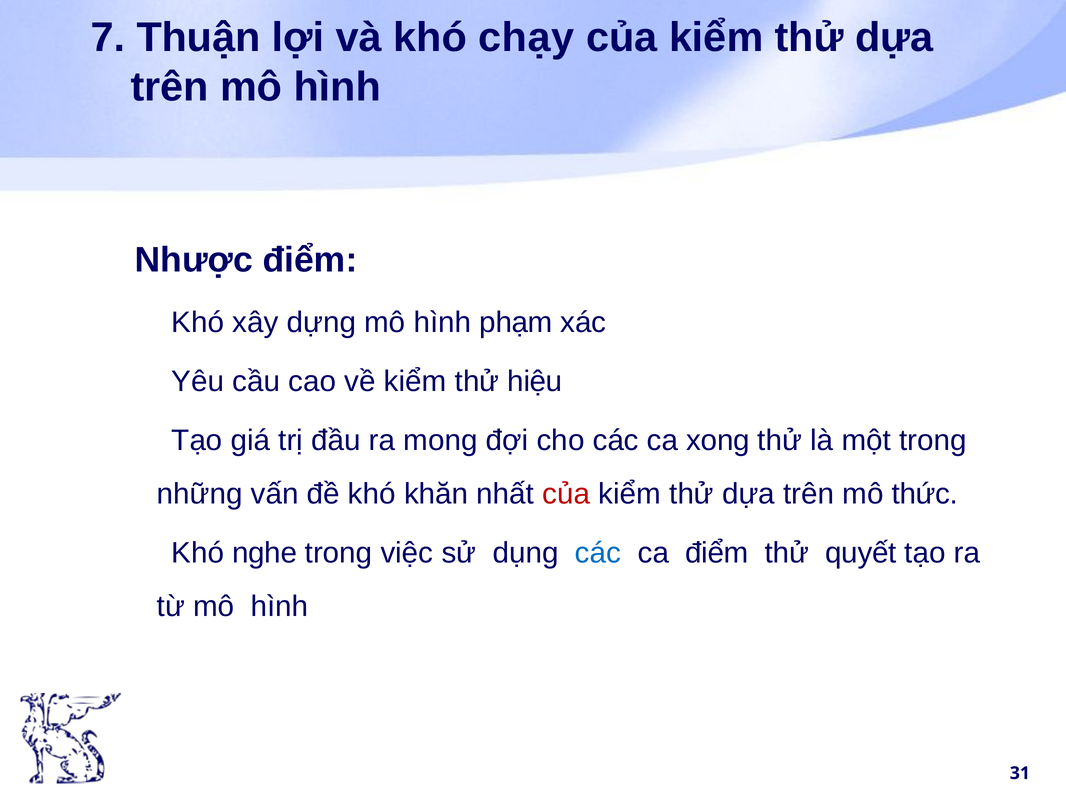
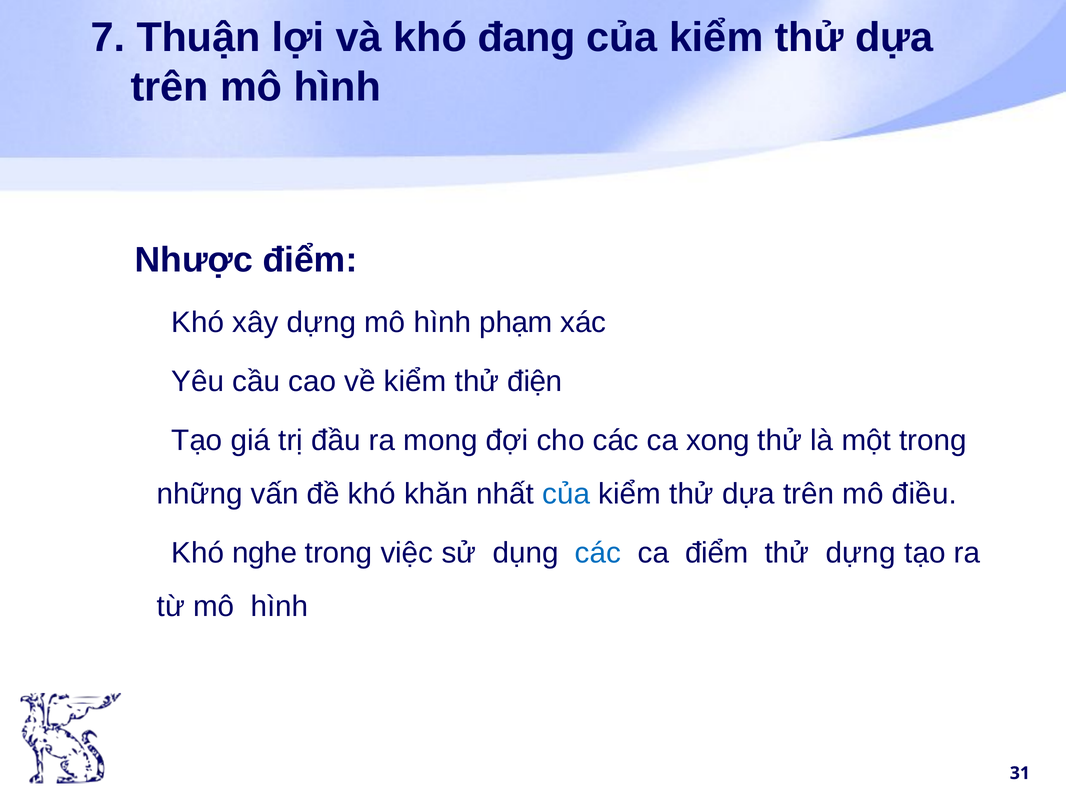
chạy: chạy -> đang
hiệu: hiệu -> điện
của at (566, 494) colour: red -> blue
thức: thức -> điều
thử quyết: quyết -> dựng
